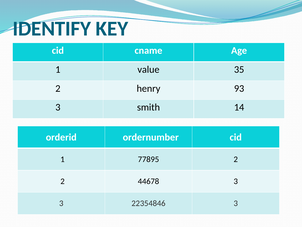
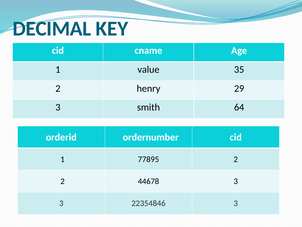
IDENTIFY: IDENTIFY -> DECIMAL
93: 93 -> 29
14: 14 -> 64
